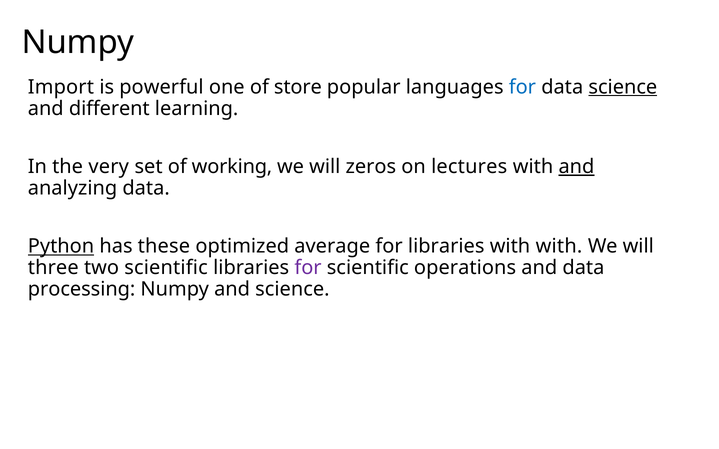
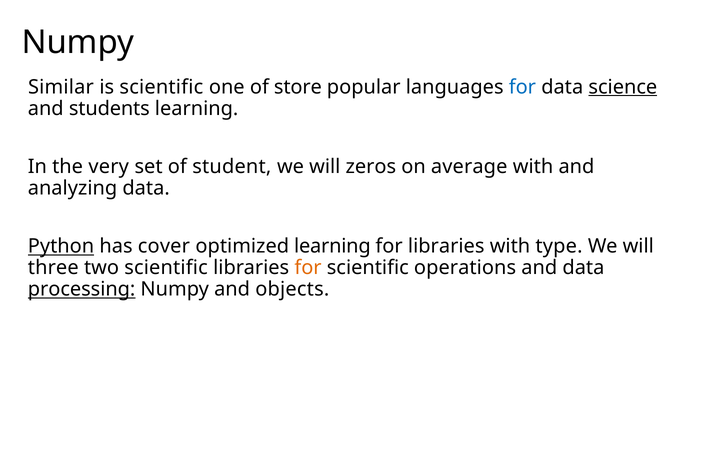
Import: Import -> Similar
is powerful: powerful -> scientific
different: different -> students
working: working -> student
lectures: lectures -> average
and at (576, 167) underline: present -> none
these: these -> cover
optimized average: average -> learning
with with: with -> type
for at (308, 268) colour: purple -> orange
processing underline: none -> present
and science: science -> objects
